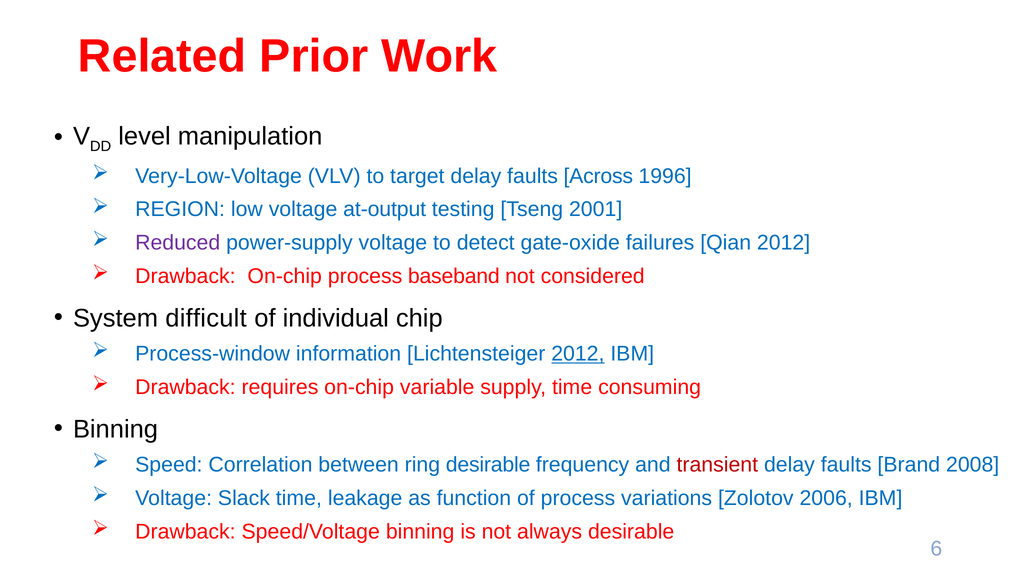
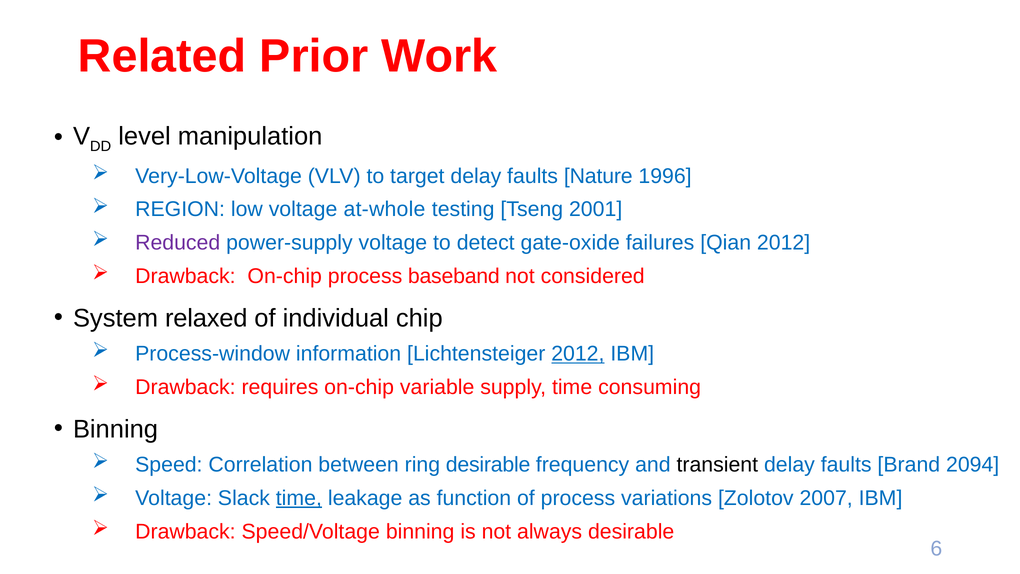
Across: Across -> Nature
at-output: at-output -> at-whole
difficult: difficult -> relaxed
transient colour: red -> black
2008: 2008 -> 2094
time at (299, 498) underline: none -> present
2006: 2006 -> 2007
